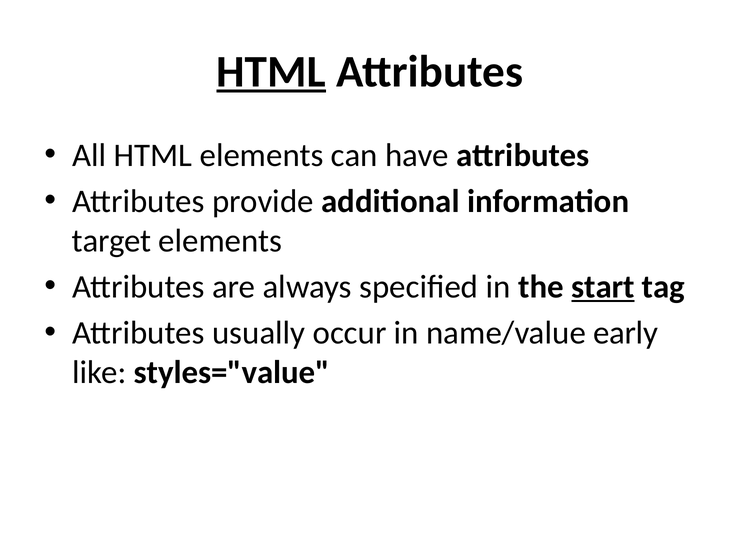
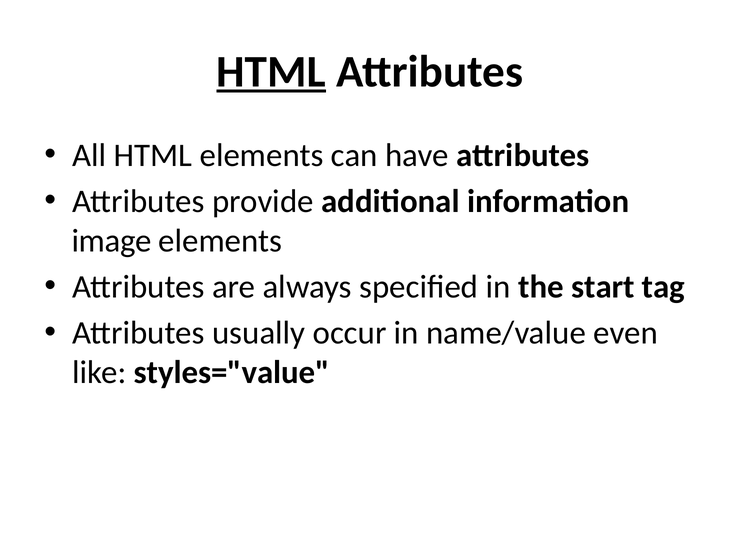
target: target -> image
start underline: present -> none
early: early -> even
